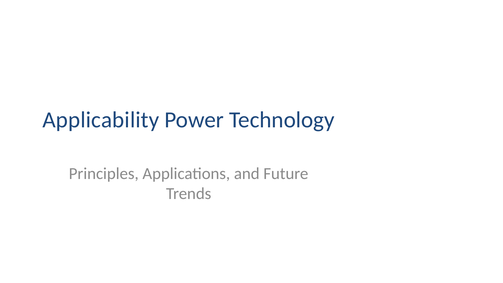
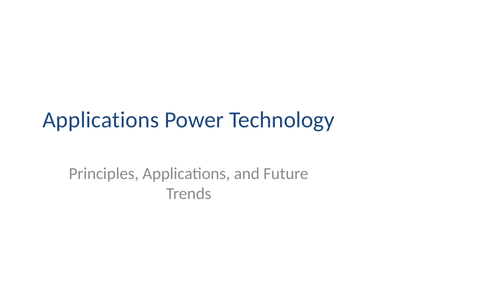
Applicability at (101, 120): Applicability -> Applications
